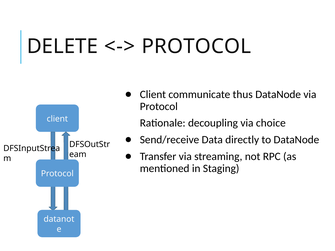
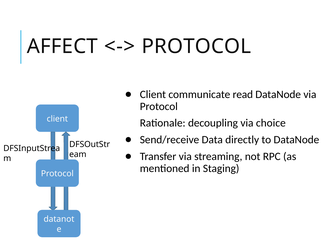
DELETE: DELETE -> AFFECT
thus: thus -> read
